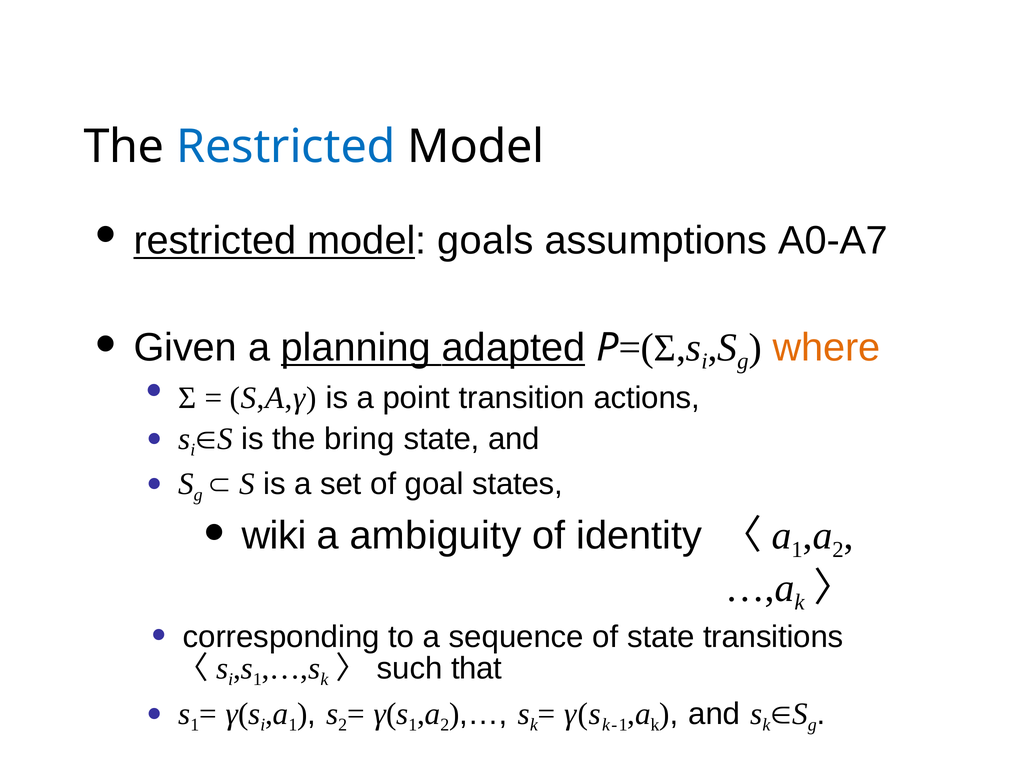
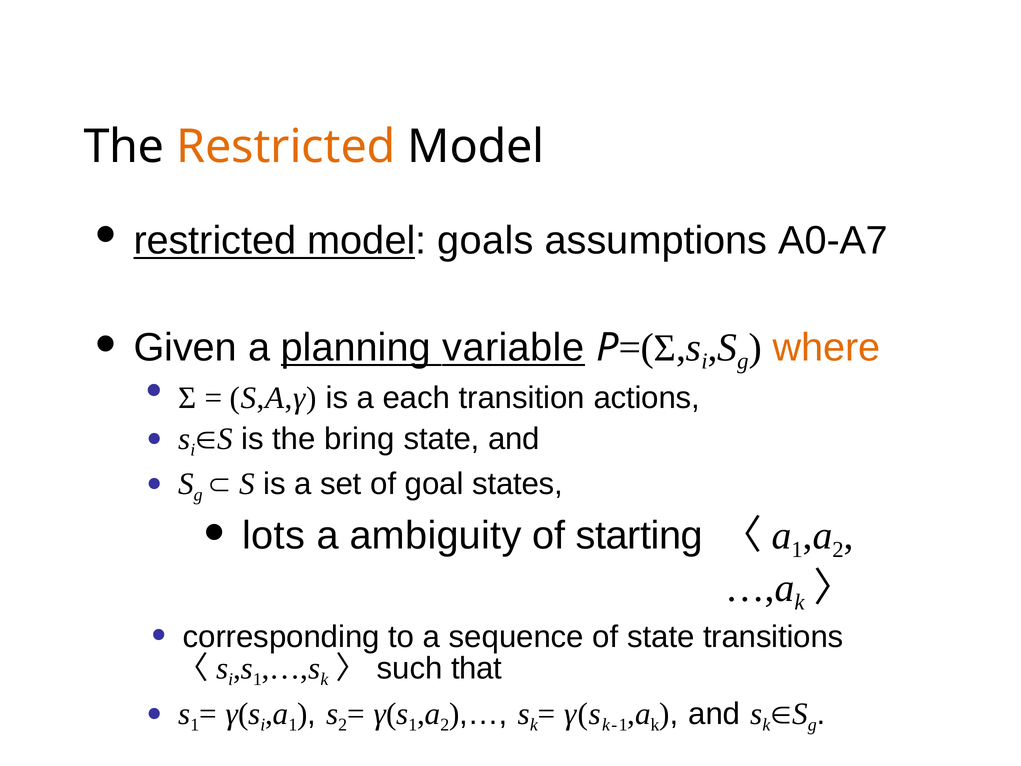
Restricted at (286, 147) colour: blue -> orange
adapted: adapted -> variable
point: point -> each
wiki: wiki -> lots
identity: identity -> starting
